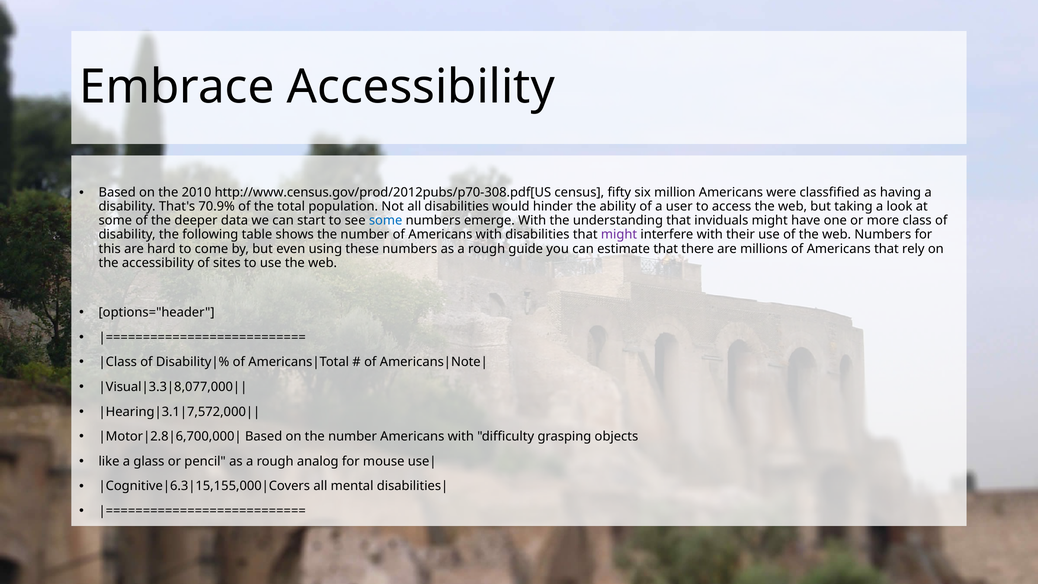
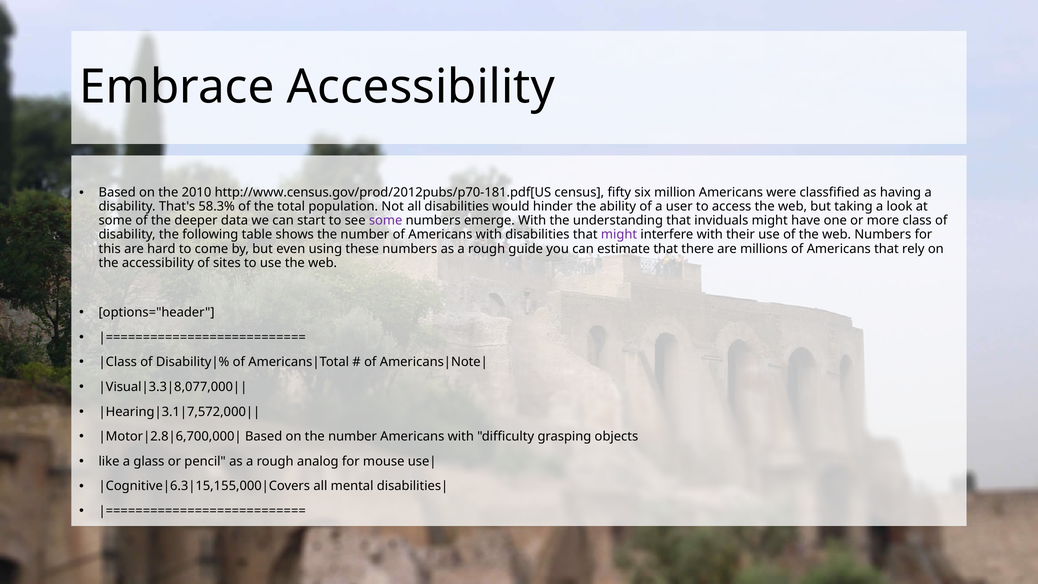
http://www.census.gov/prod/2012pubs/p70-308.pdf[US: http://www.census.gov/prod/2012pubs/p70-308.pdf[US -> http://www.census.gov/prod/2012pubs/p70-181.pdf[US
70.9%: 70.9% -> 58.3%
some at (386, 221) colour: blue -> purple
